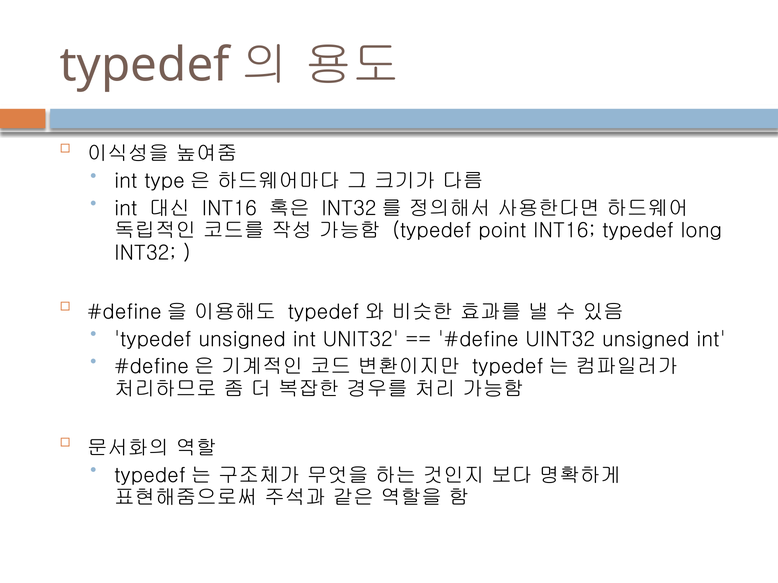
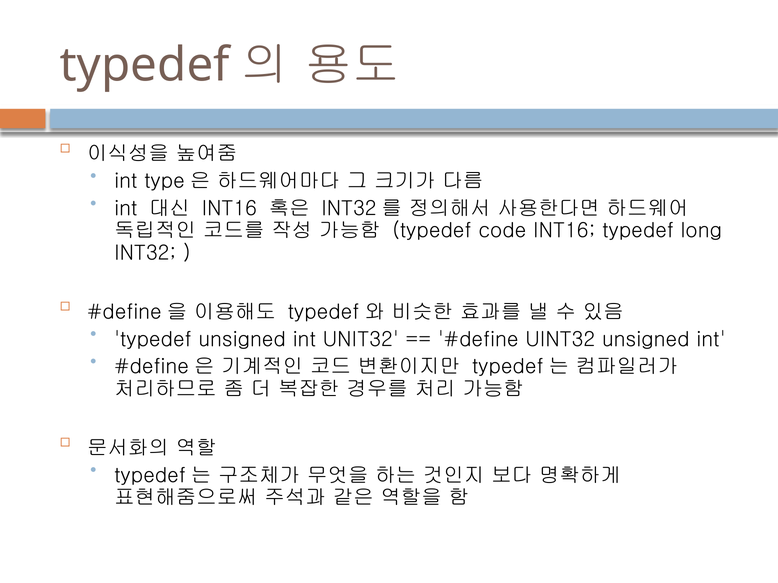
point: point -> code
